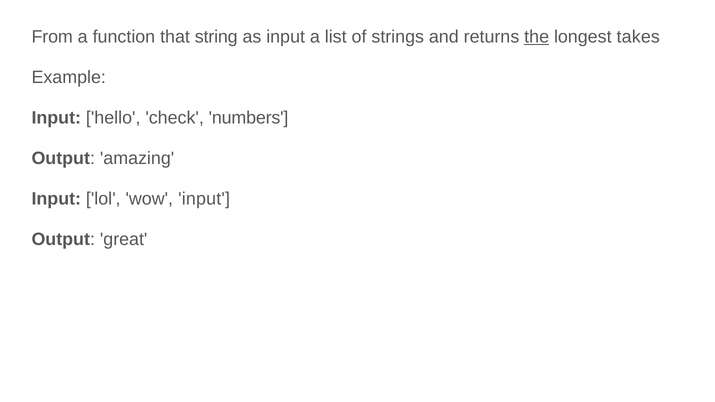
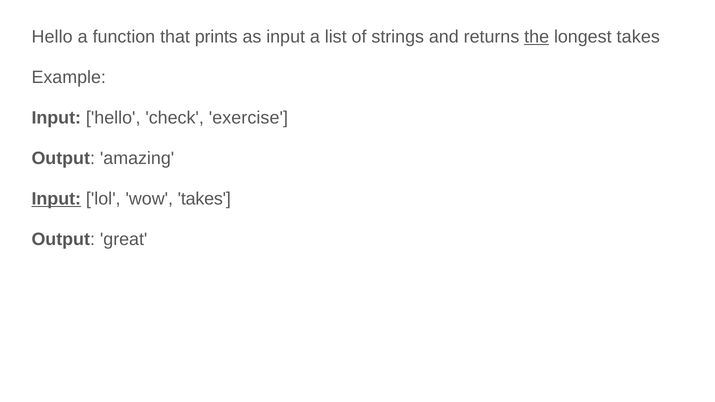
From at (52, 37): From -> Hello
string: string -> prints
numbers: numbers -> exercise
Input at (56, 199) underline: none -> present
wow input: input -> takes
